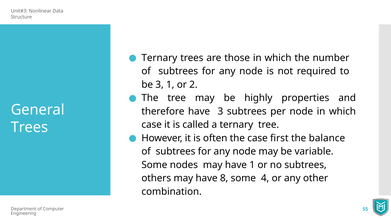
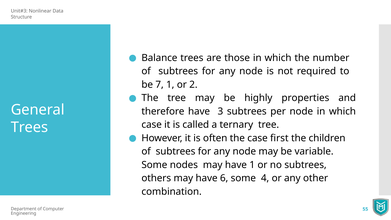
Ternary at (159, 58): Ternary -> Balance
be 3: 3 -> 7
balance: balance -> children
8: 8 -> 6
